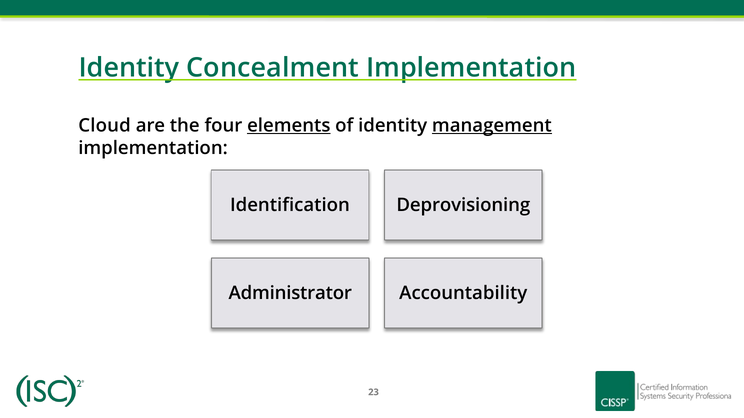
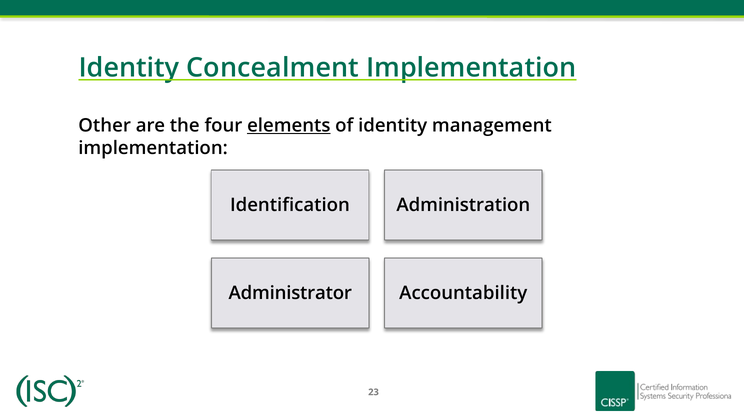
Cloud: Cloud -> Other
management underline: present -> none
Deprovisioning: Deprovisioning -> Administration
